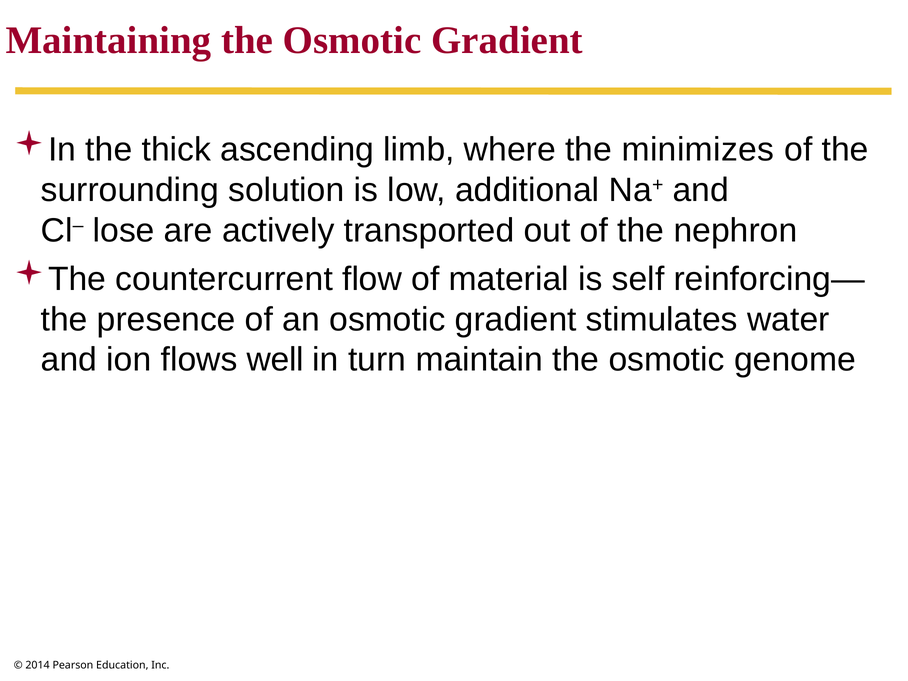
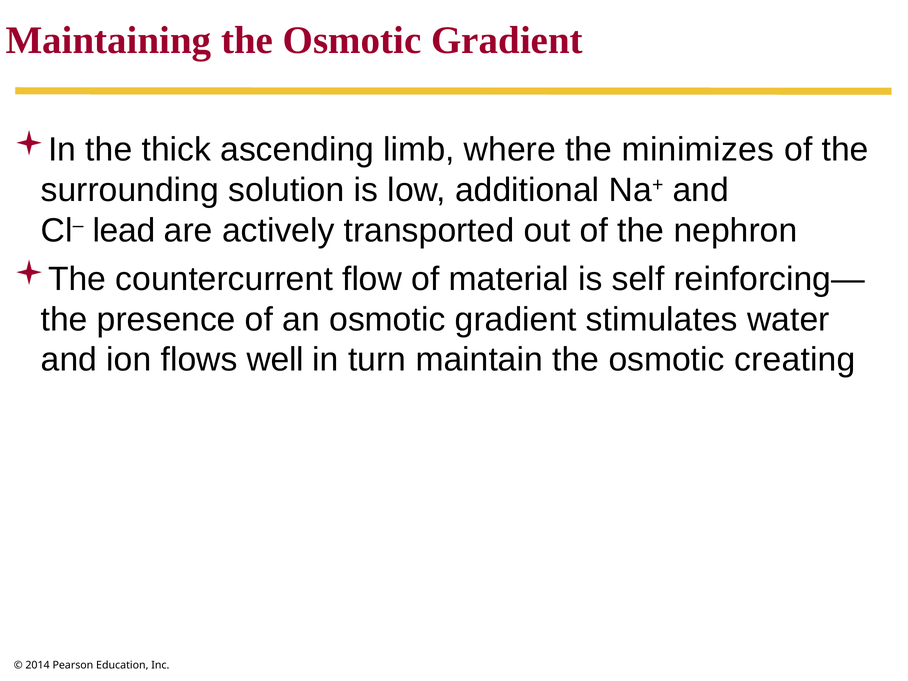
lose: lose -> lead
genome: genome -> creating
